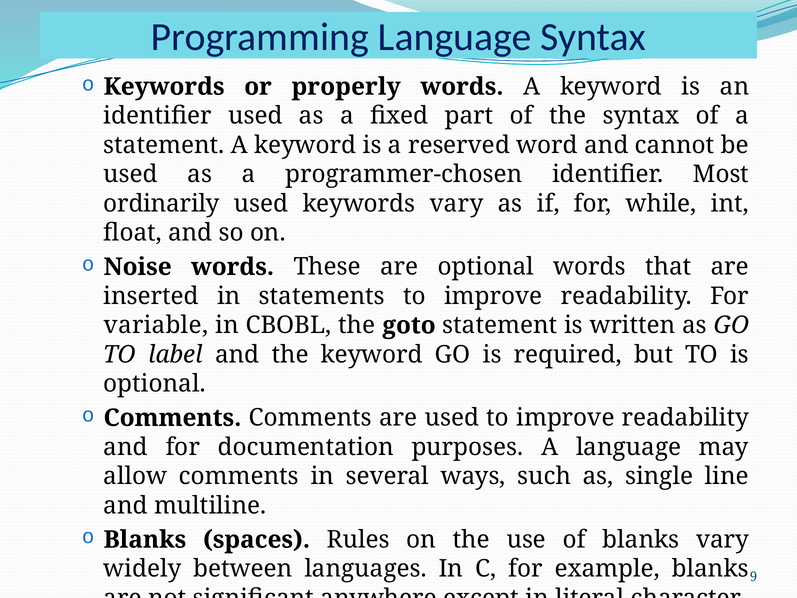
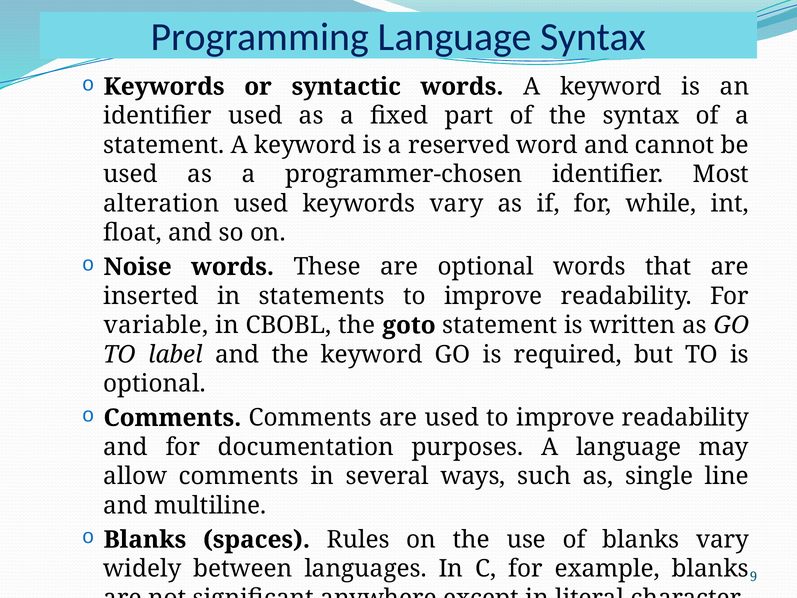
properly: properly -> syntactic
ordinarily: ordinarily -> alteration
